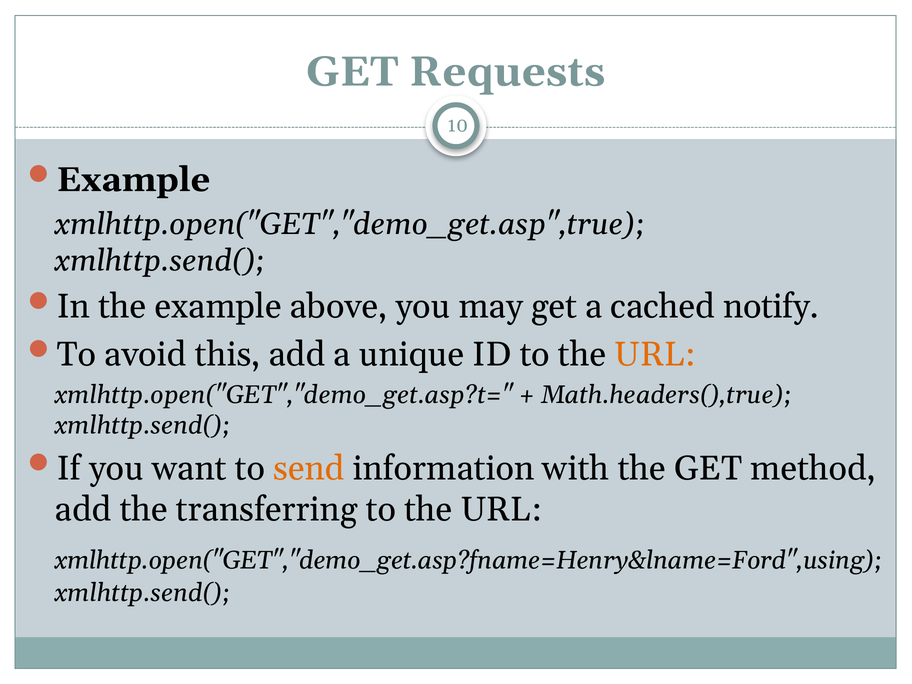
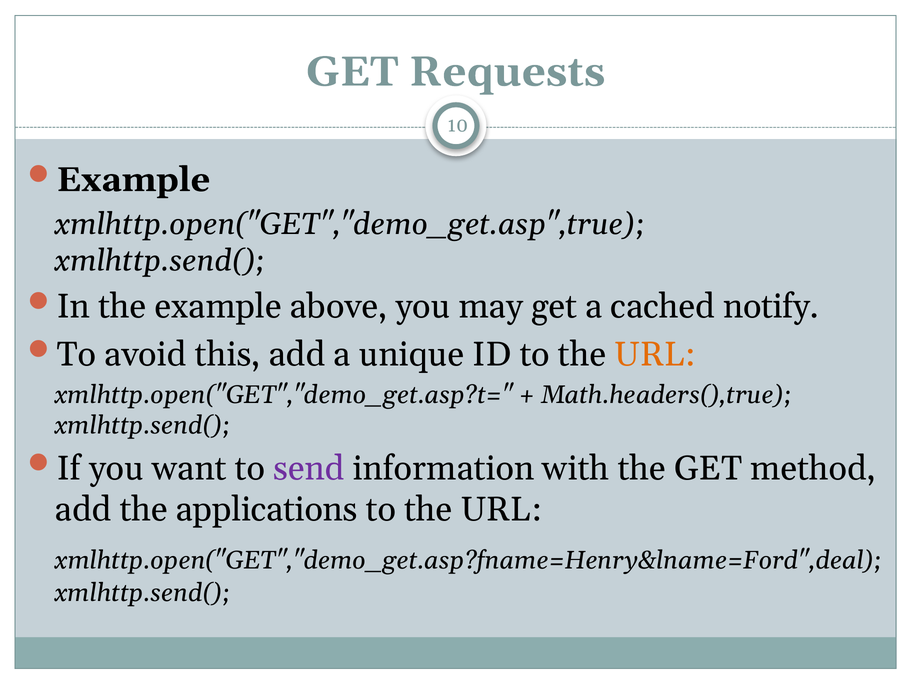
send colour: orange -> purple
transferring: transferring -> applications
xmlhttp.open("GET","demo_get.asp?fname=Henry&lname=Ford",using: xmlhttp.open("GET","demo_get.asp?fname=Henry&lname=Ford",using -> xmlhttp.open("GET","demo_get.asp?fname=Henry&lname=Ford",deal
